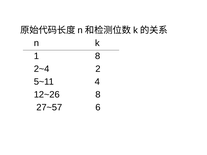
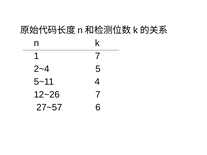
1 8: 8 -> 7
2: 2 -> 5
12~26 8: 8 -> 7
